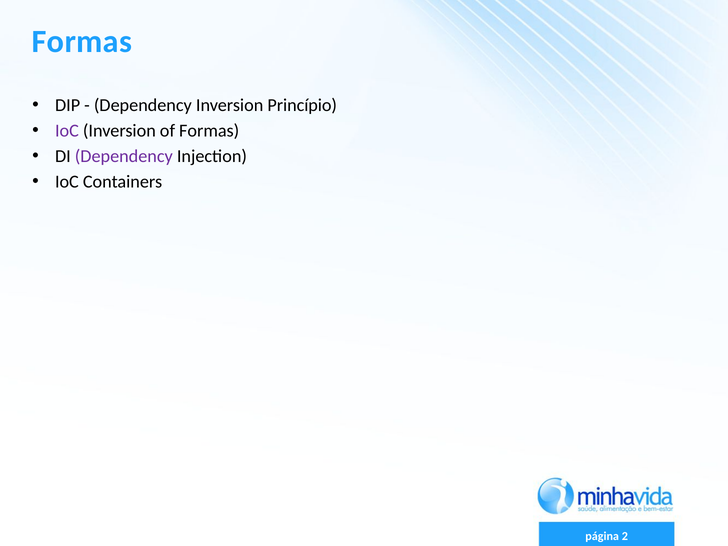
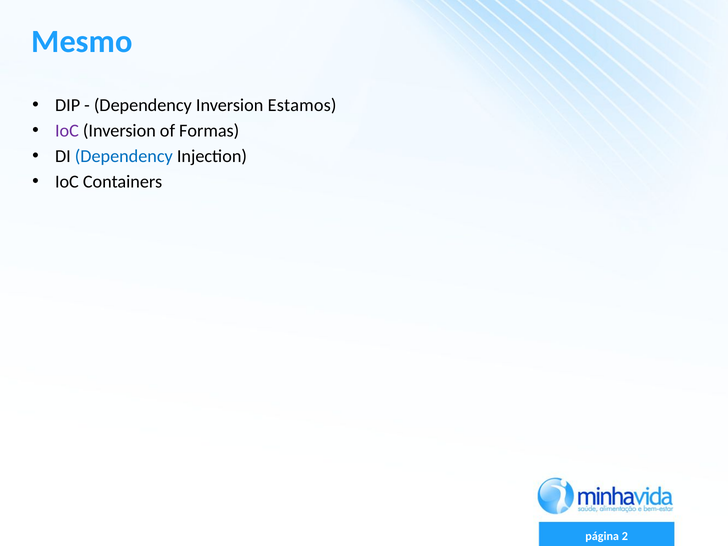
Formas at (82, 41): Formas -> Mesmo
Princípio: Princípio -> Estamos
Dependency at (124, 156) colour: purple -> blue
